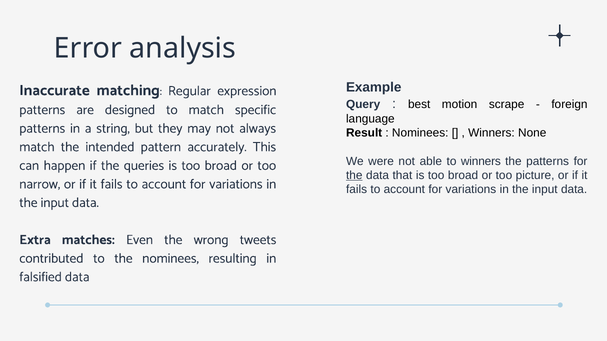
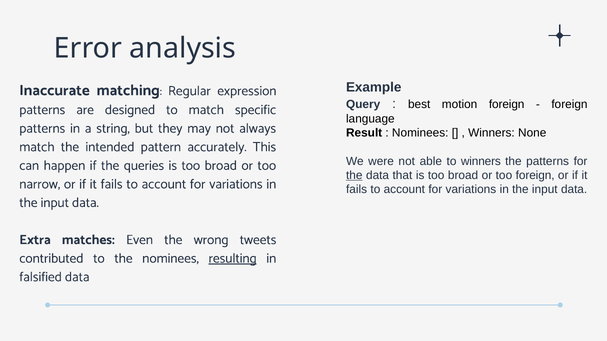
motion scrape: scrape -> foreign
too picture: picture -> foreign
resulting underline: none -> present
